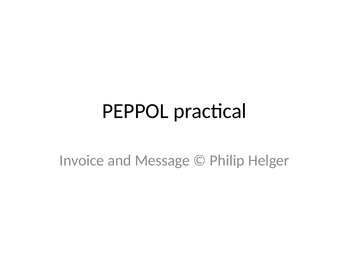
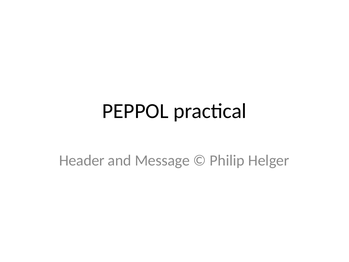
Invoice: Invoice -> Header
